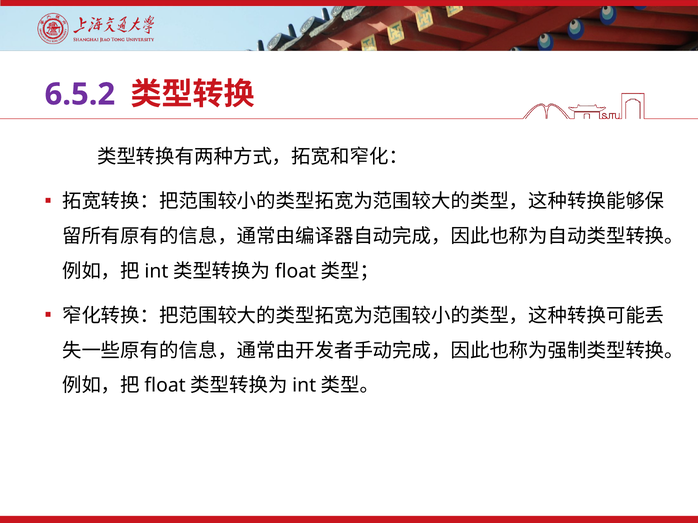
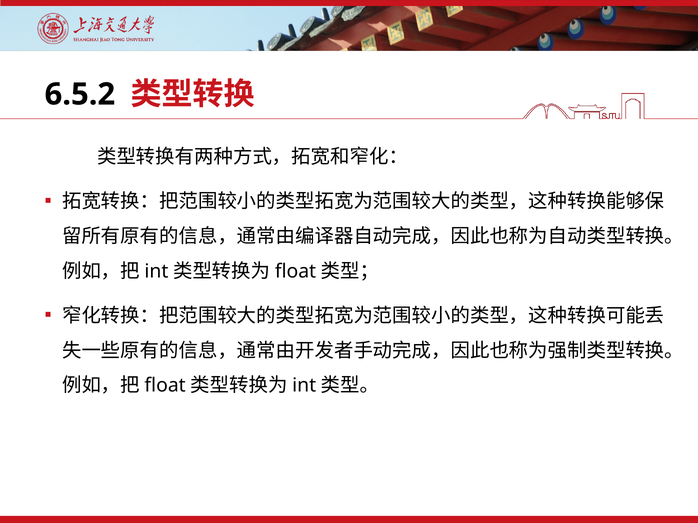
6.5.2 colour: purple -> black
